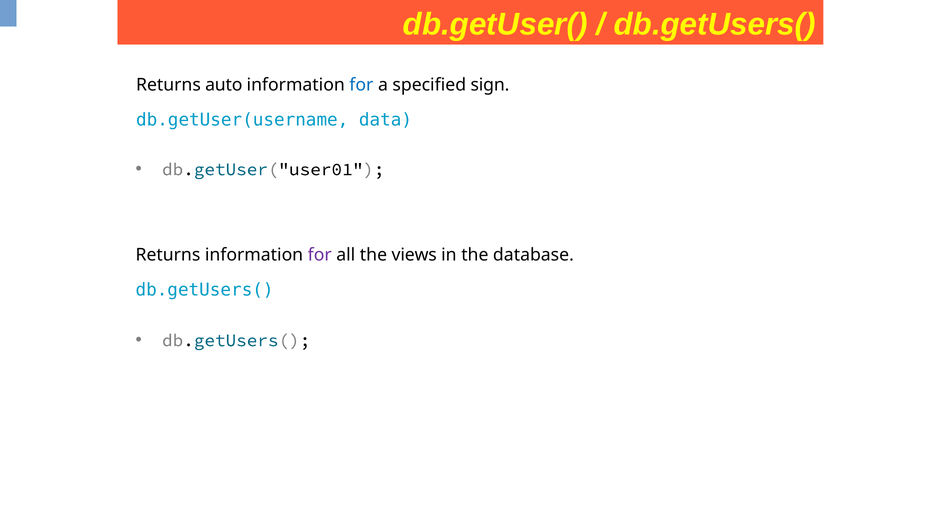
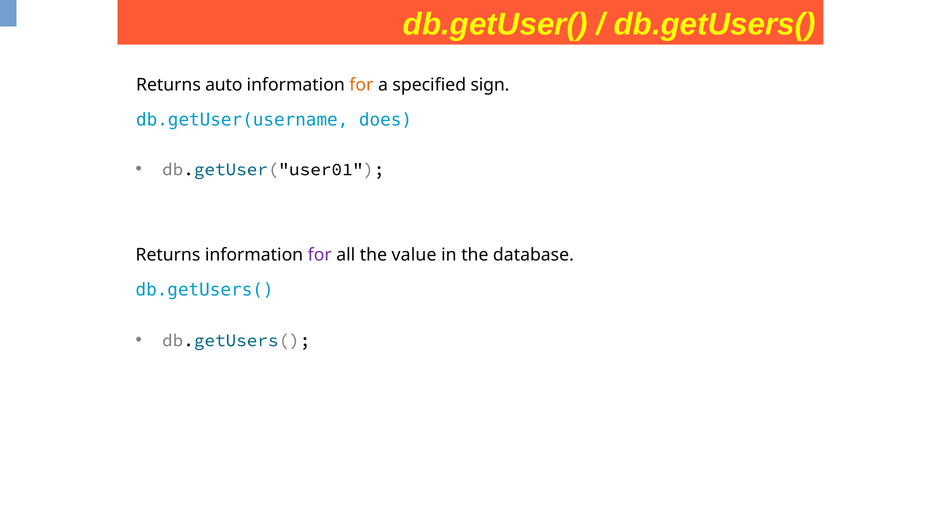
for at (361, 85) colour: blue -> orange
data: data -> does
views: views -> value
